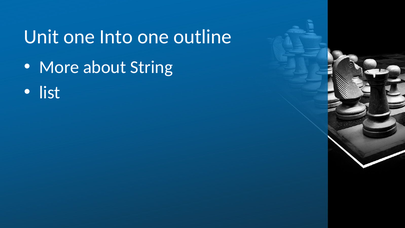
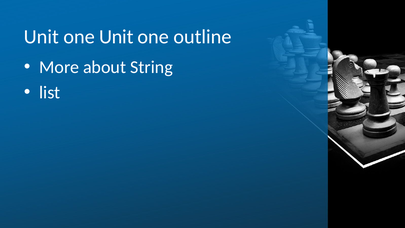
one Into: Into -> Unit
